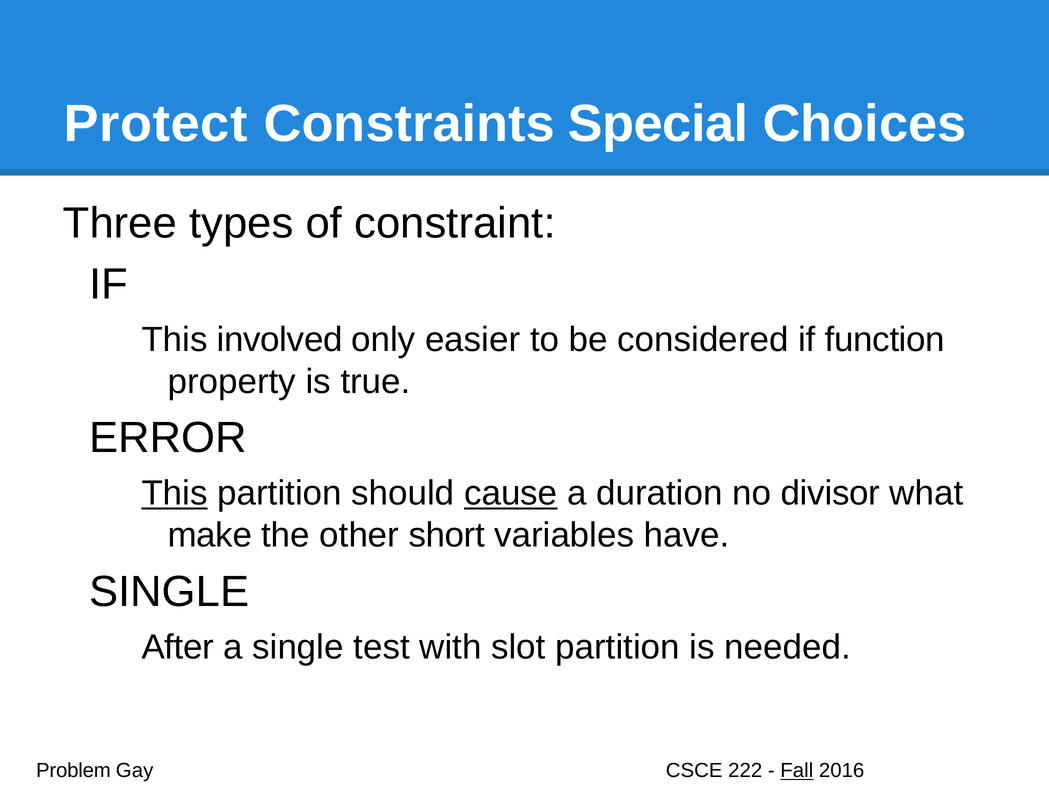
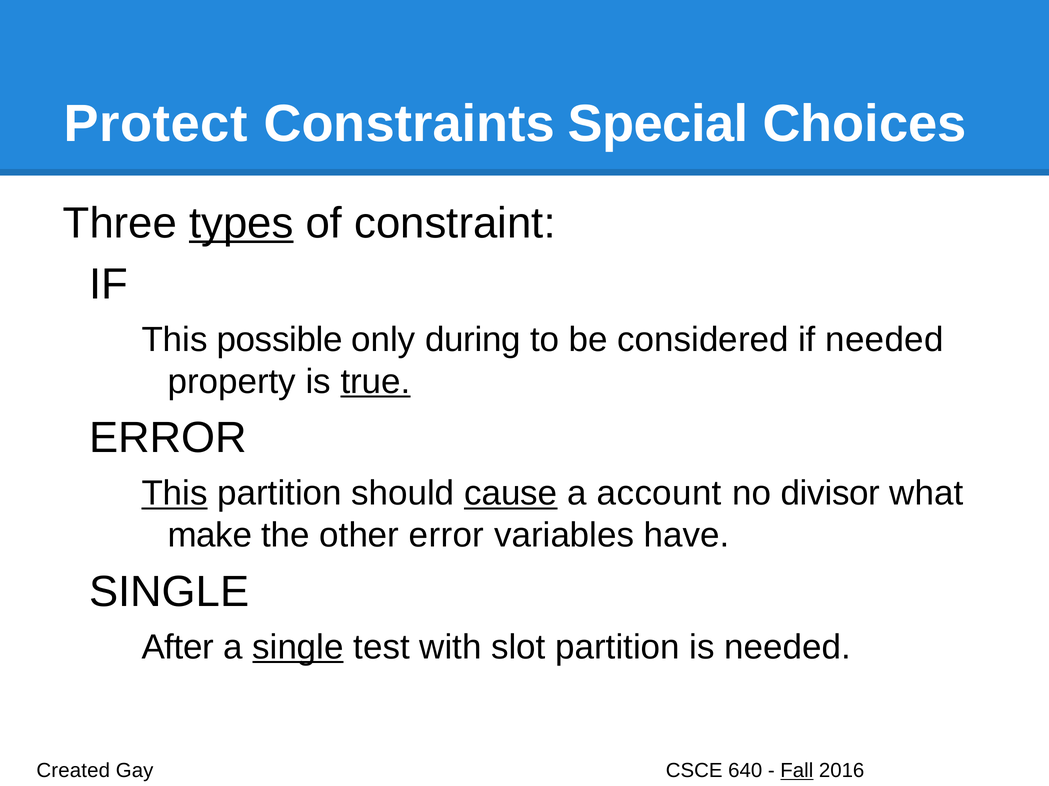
types underline: none -> present
involved: involved -> possible
easier: easier -> during
if function: function -> needed
true underline: none -> present
duration: duration -> account
other short: short -> error
single at (298, 648) underline: none -> present
Problem: Problem -> Created
222: 222 -> 640
